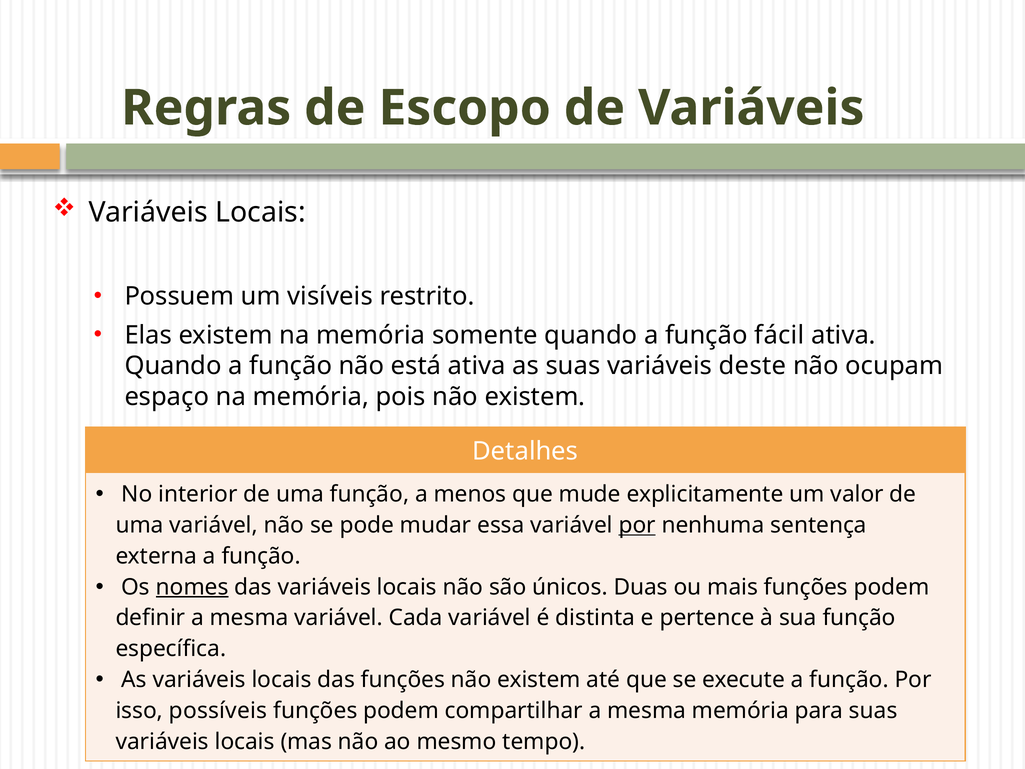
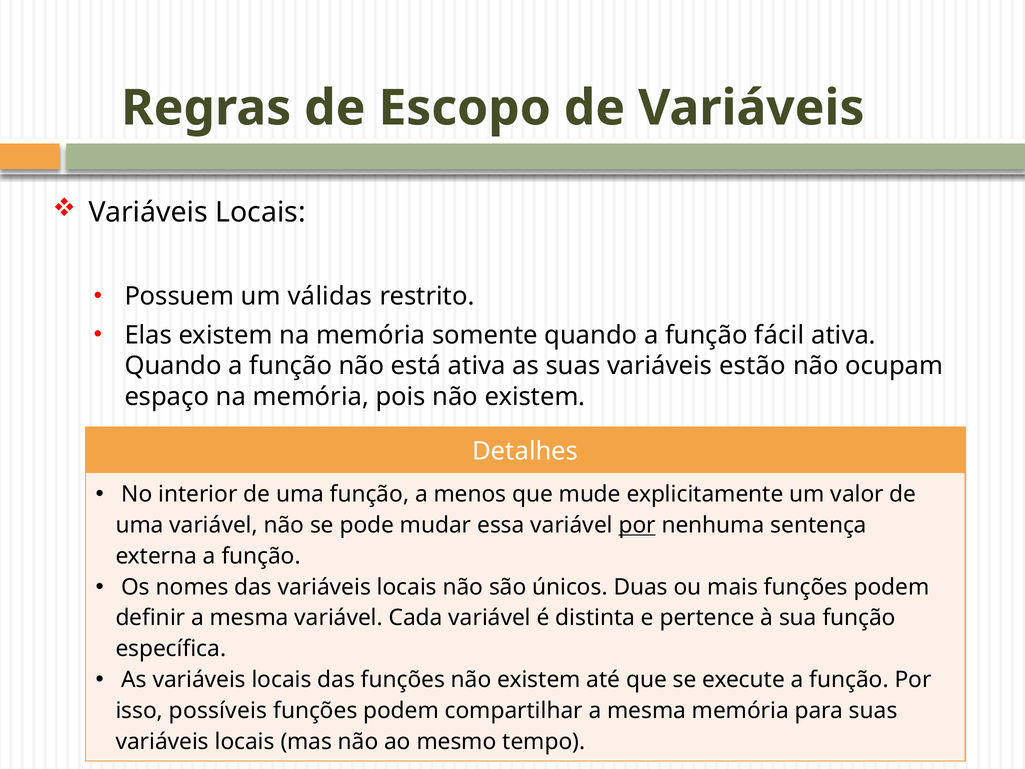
visíveis: visíveis -> válidas
deste: deste -> estão
nomes underline: present -> none
